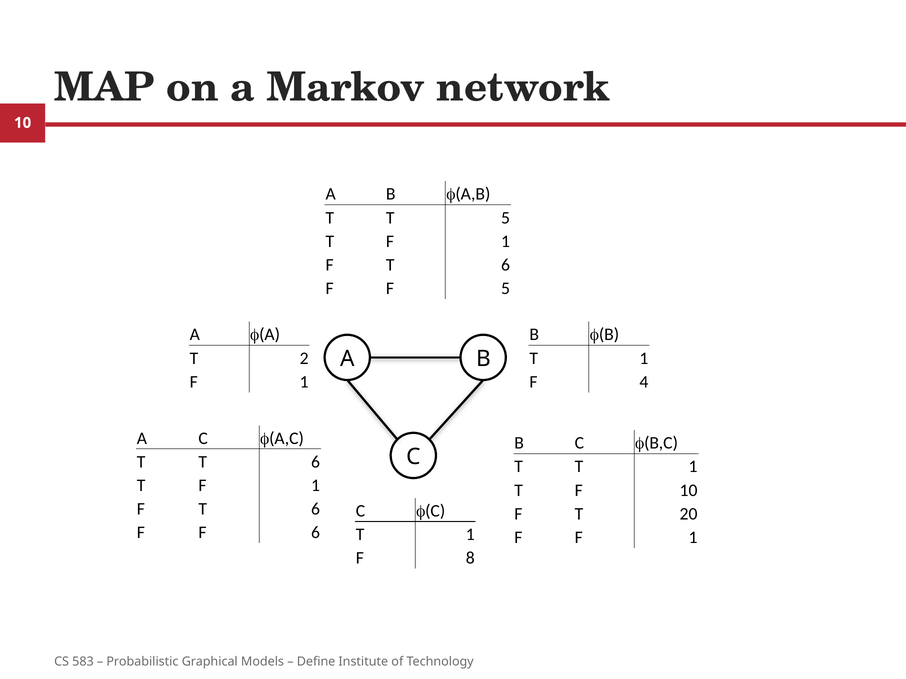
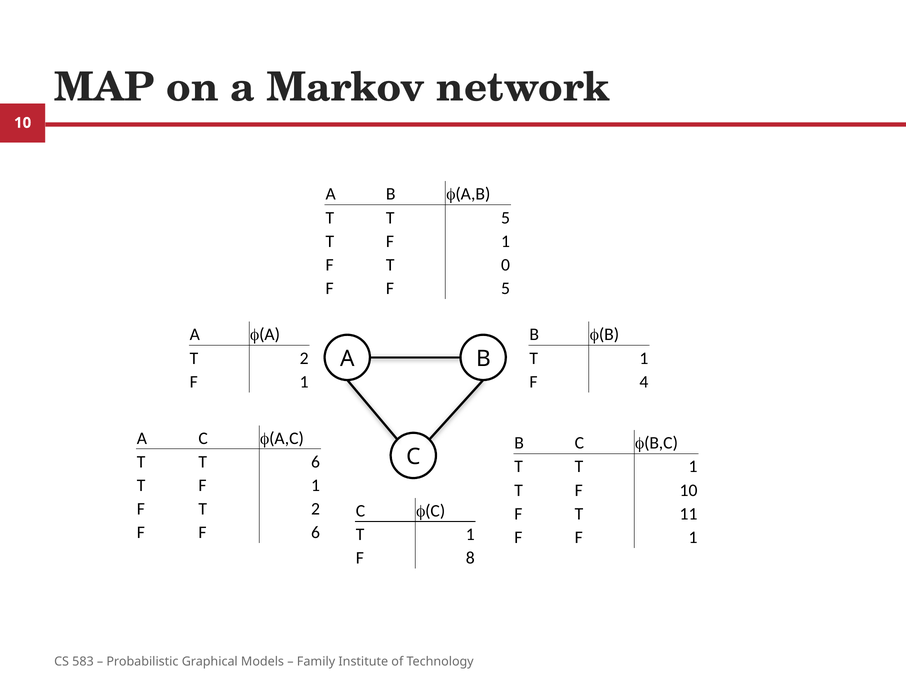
6 at (506, 265): 6 -> 0
6 at (315, 509): 6 -> 2
20: 20 -> 11
Define: Define -> Family
